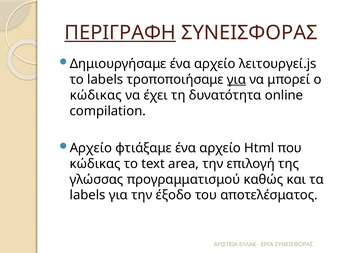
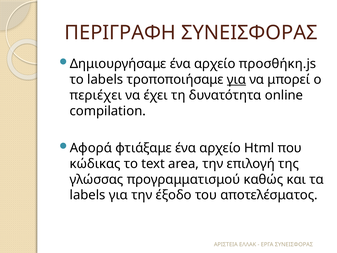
ΠΕΡΙΓΡΑΦΗ underline: present -> none
λειτουργεί.js: λειτουργεί.js -> προσθήκη.js
κώδικας at (96, 95): κώδικας -> περιέχει
Αρχείο at (91, 148): Αρχείο -> Αφορά
